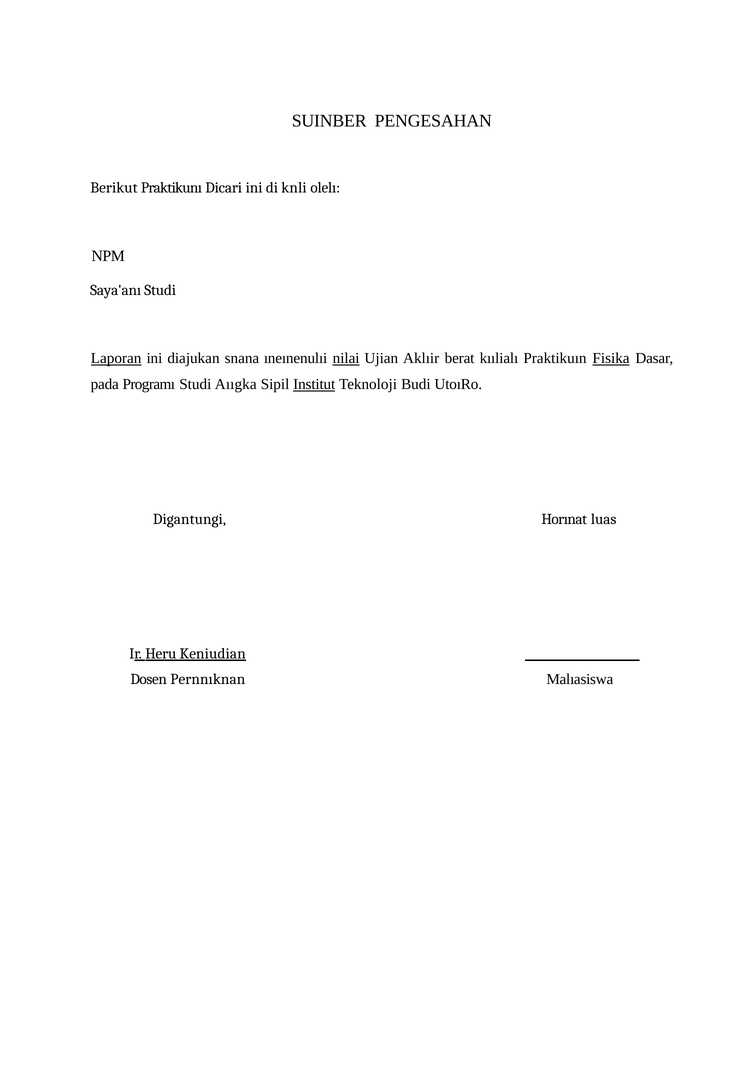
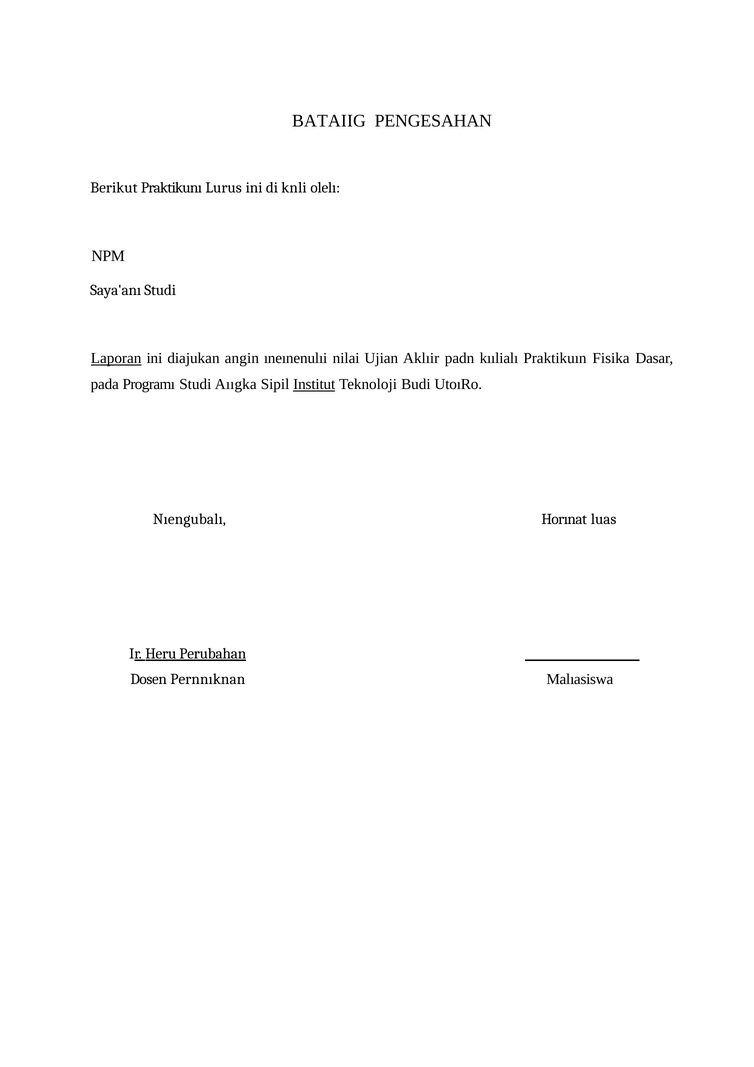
SUINBER: SUINBER -> BATAIIG
Dicari: Dicari -> Lurus
snana: snana -> angin
nilai underline: present -> none
berat: berat -> padn
Fisika underline: present -> none
Digantungi: Digantungi -> Nıengubalı
Keniudian: Keniudian -> Perubahan
